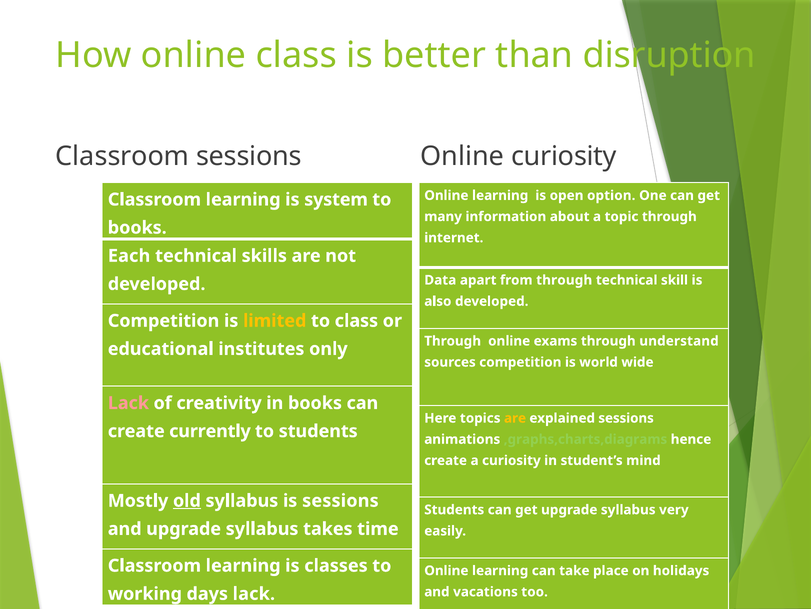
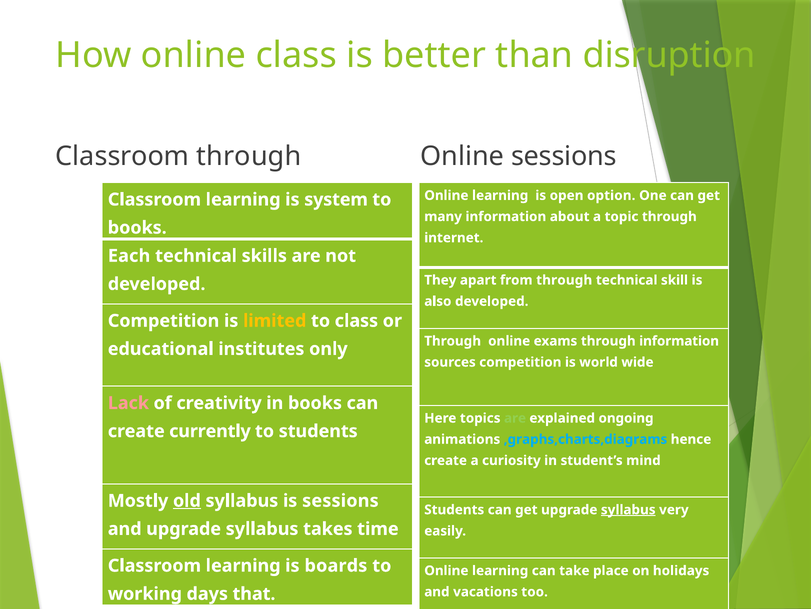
Classroom sessions: sessions -> through
Online curiosity: curiosity -> sessions
Data: Data -> They
through understand: understand -> information
are at (515, 418) colour: yellow -> light green
explained sessions: sessions -> ongoing
,graphs,charts,diagrams colour: light green -> light blue
syllabus at (628, 509) underline: none -> present
classes: classes -> boards
days lack: lack -> that
